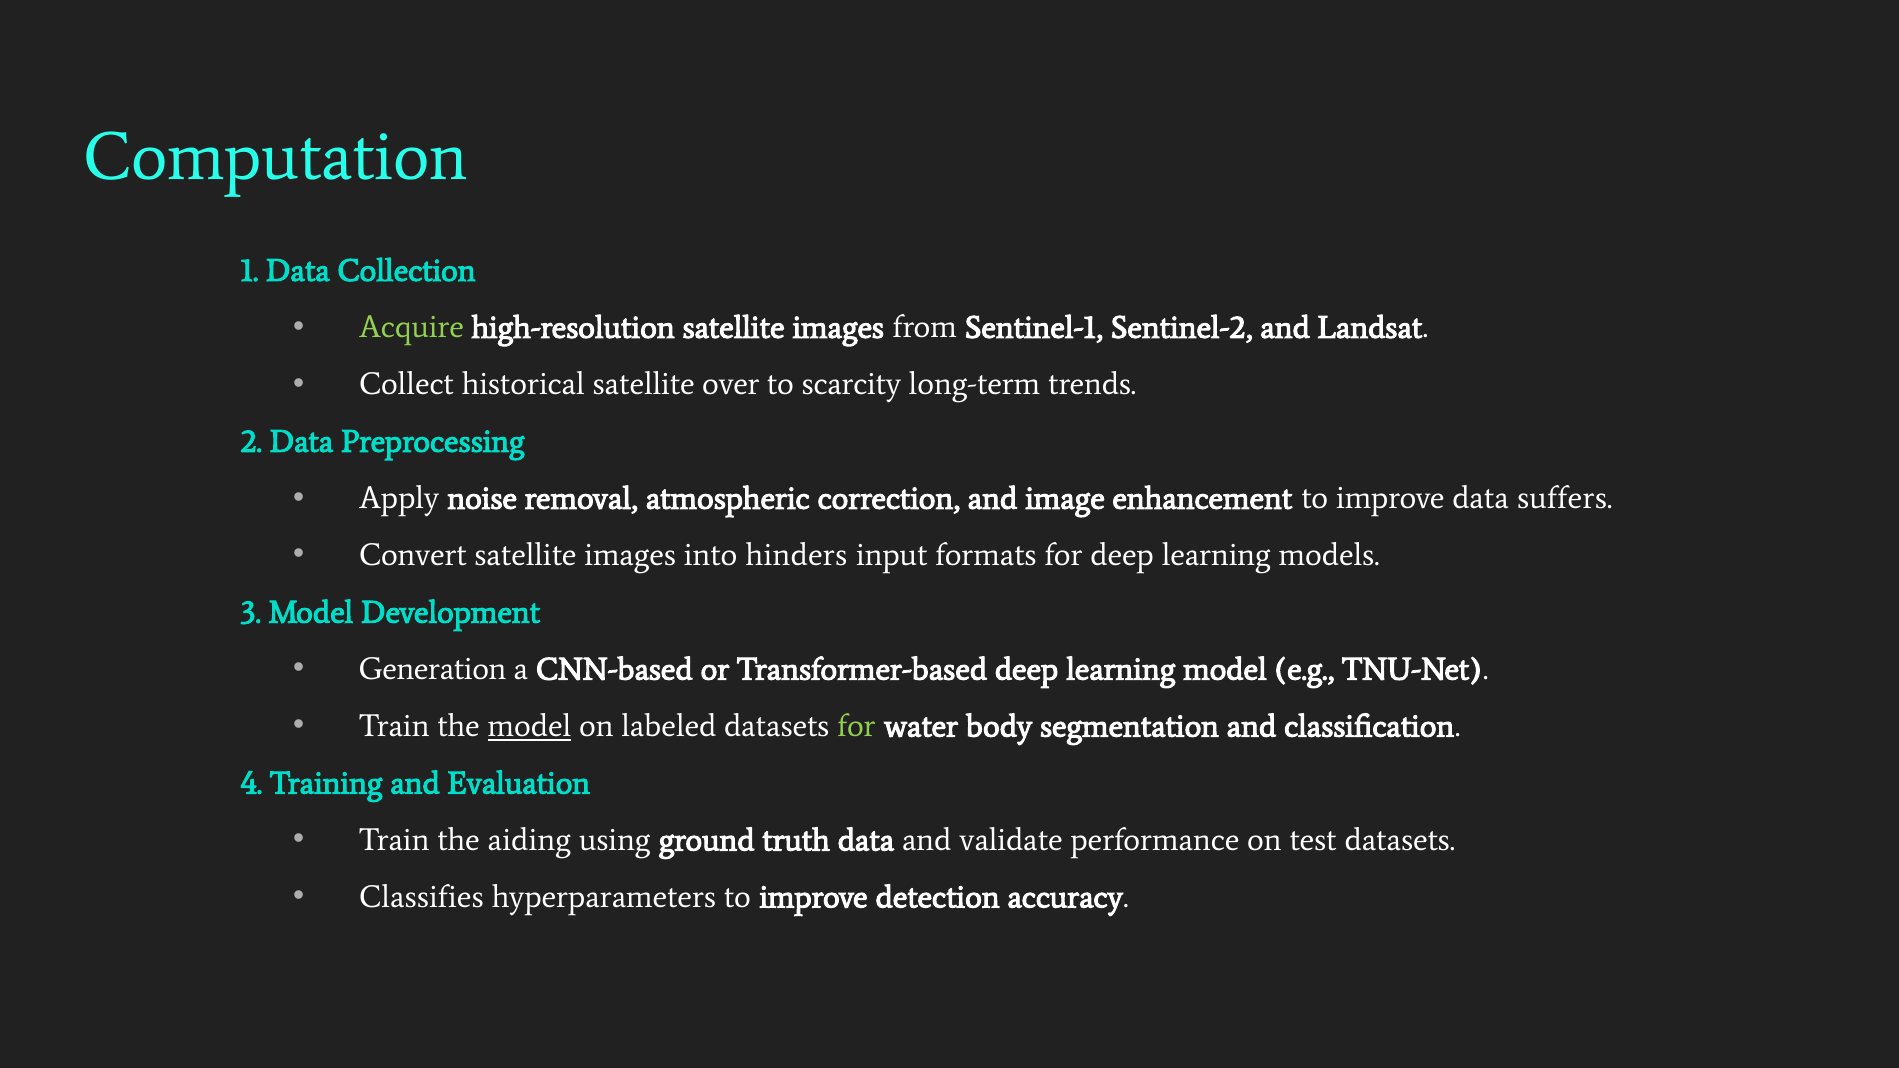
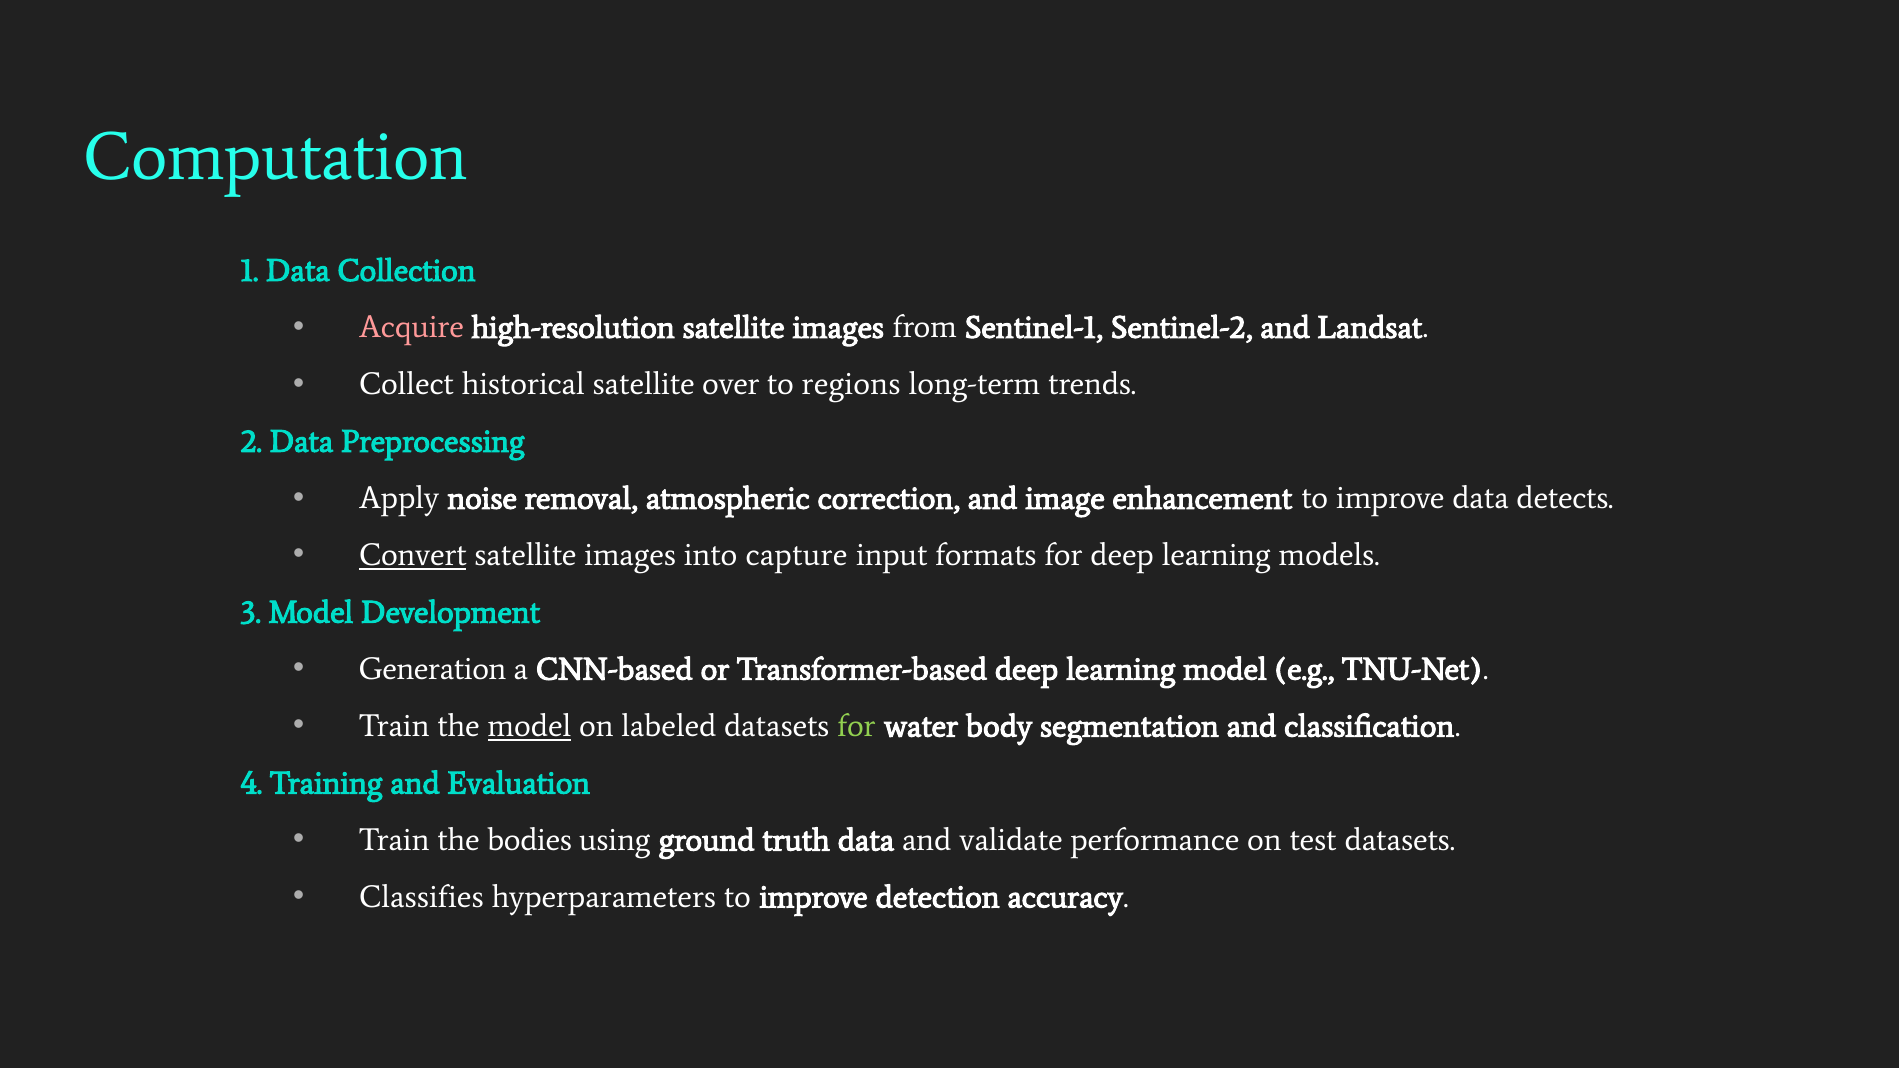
Acquire colour: light green -> pink
scarcity: scarcity -> regions
suffers: suffers -> detects
Convert underline: none -> present
hinders: hinders -> capture
aiding: aiding -> bodies
